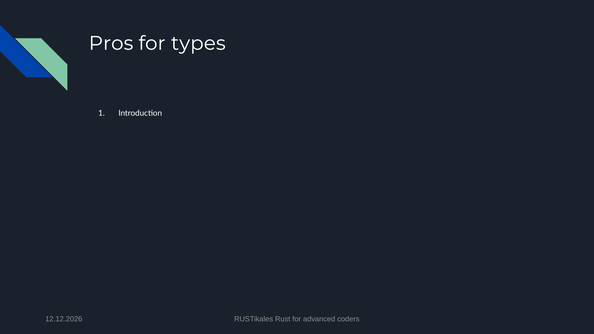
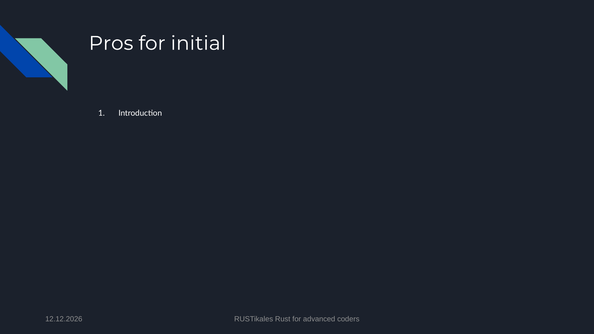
types: types -> initial
